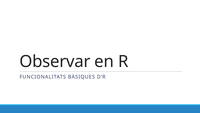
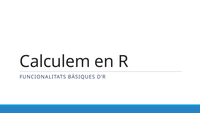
Observar: Observar -> Calculem
